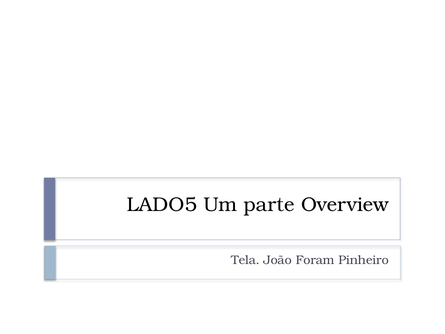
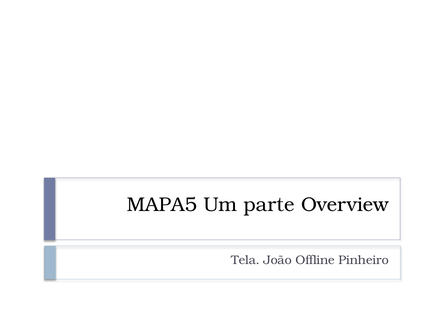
LADO5: LADO5 -> MAPA5
Foram: Foram -> Offline
